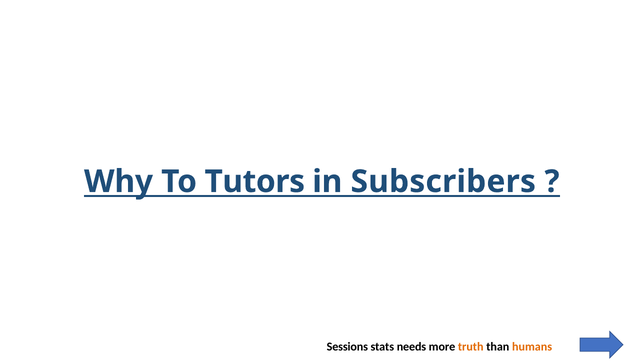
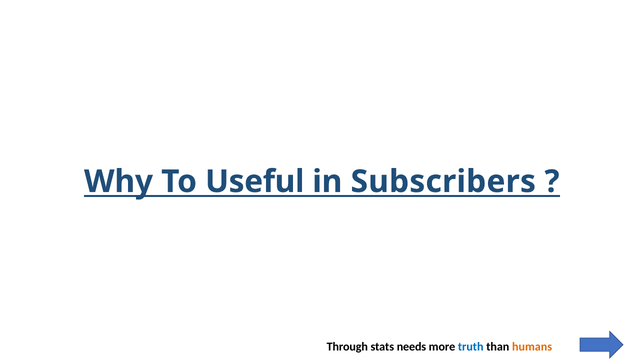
Tutors: Tutors -> Useful
Sessions: Sessions -> Through
truth colour: orange -> blue
